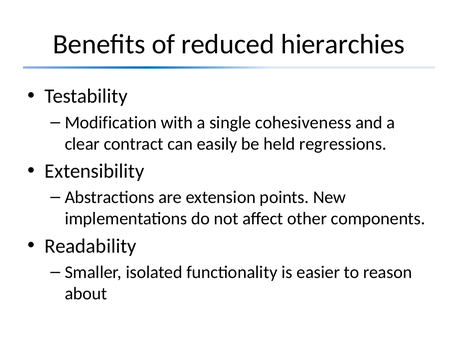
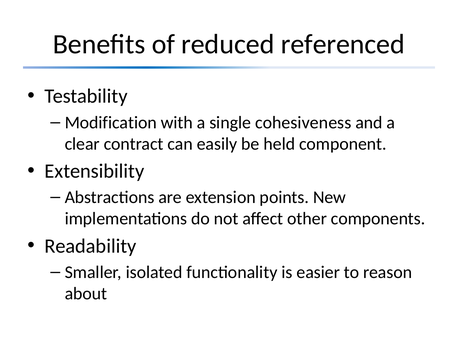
hierarchies: hierarchies -> referenced
regressions: regressions -> component
